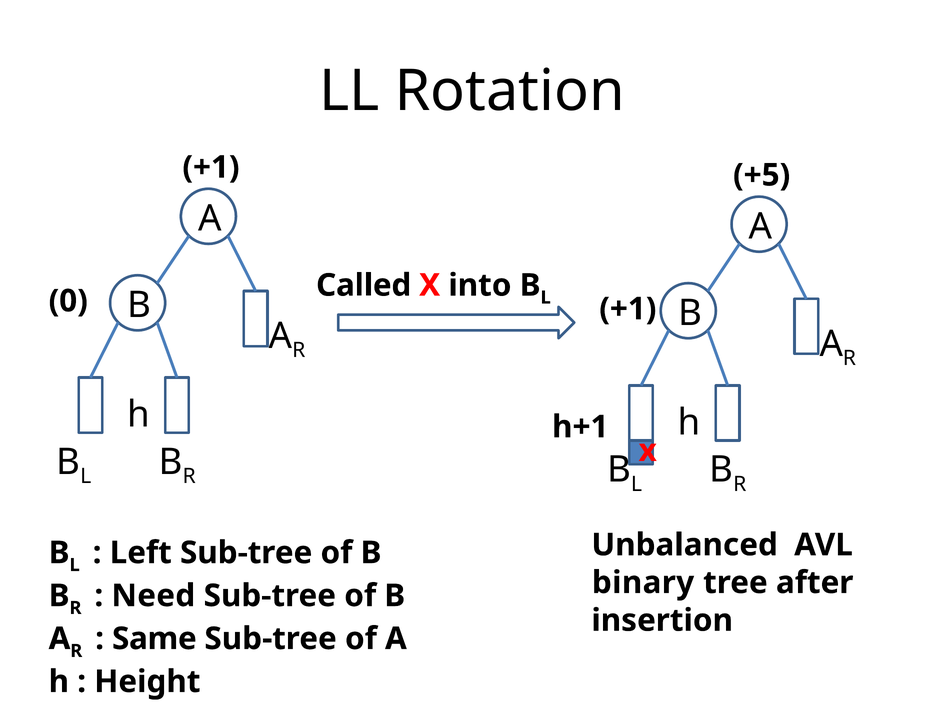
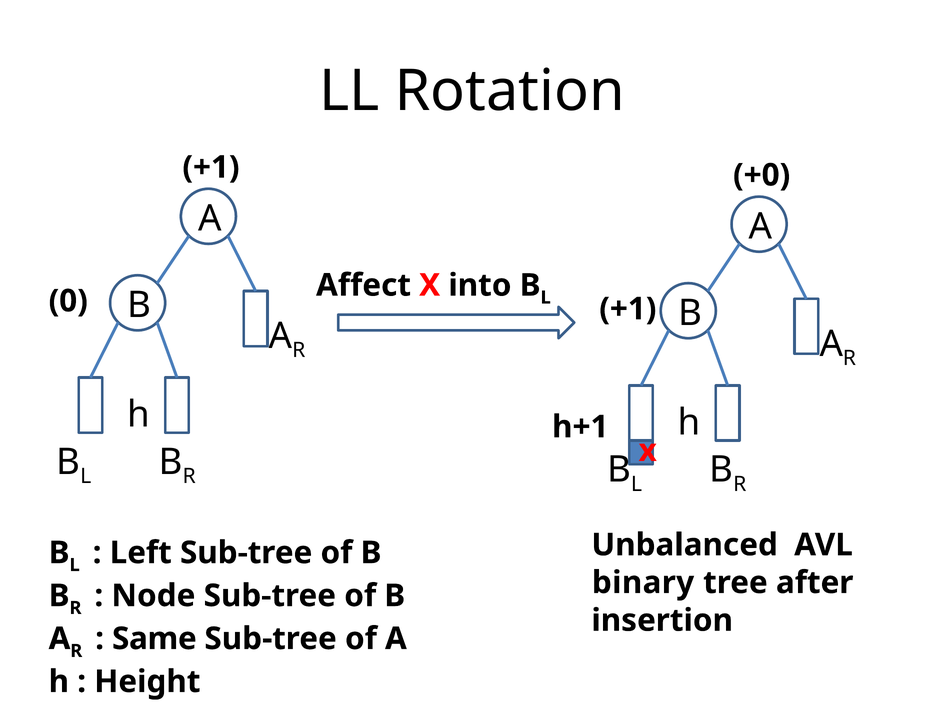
+5: +5 -> +0
Called: Called -> Affect
Need: Need -> Node
